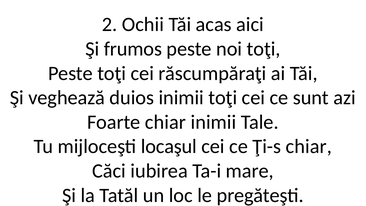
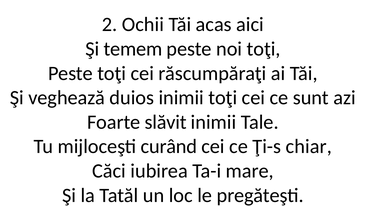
frumos: frumos -> temem
Foarte chiar: chiar -> slăvit
locaşul: locaşul -> curând
